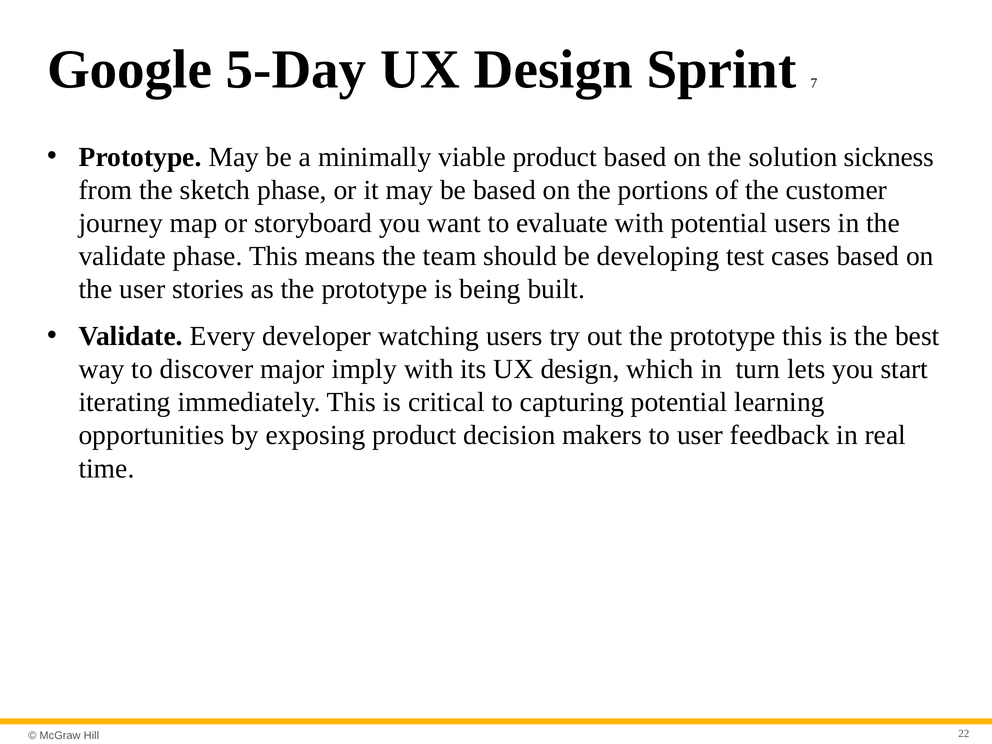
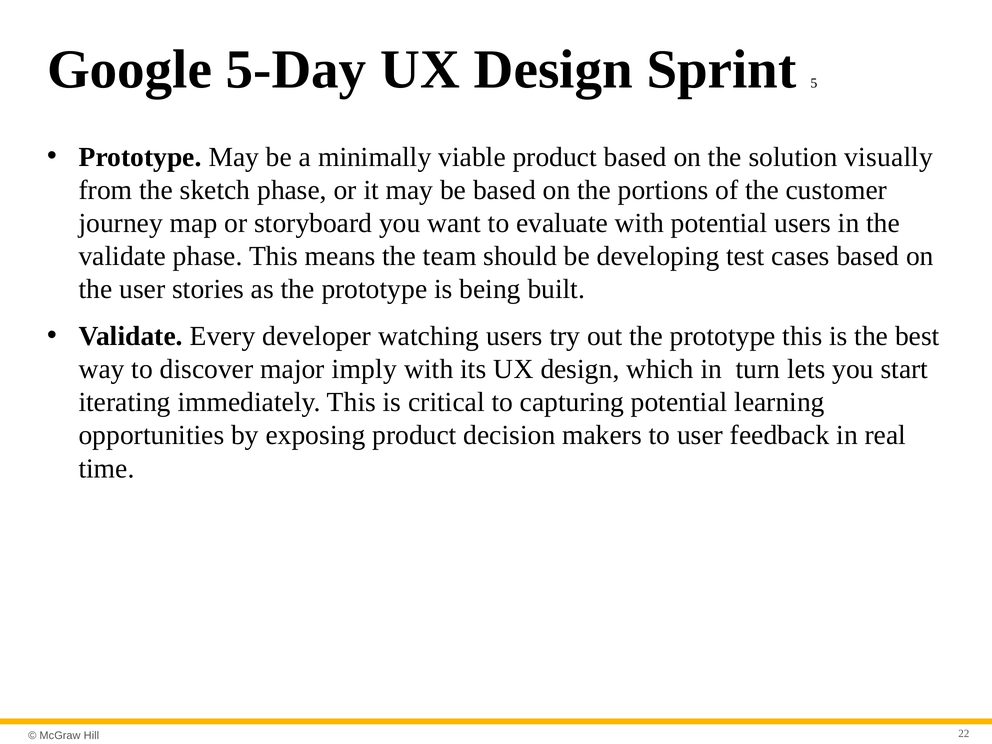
7: 7 -> 5
sickness: sickness -> visually
